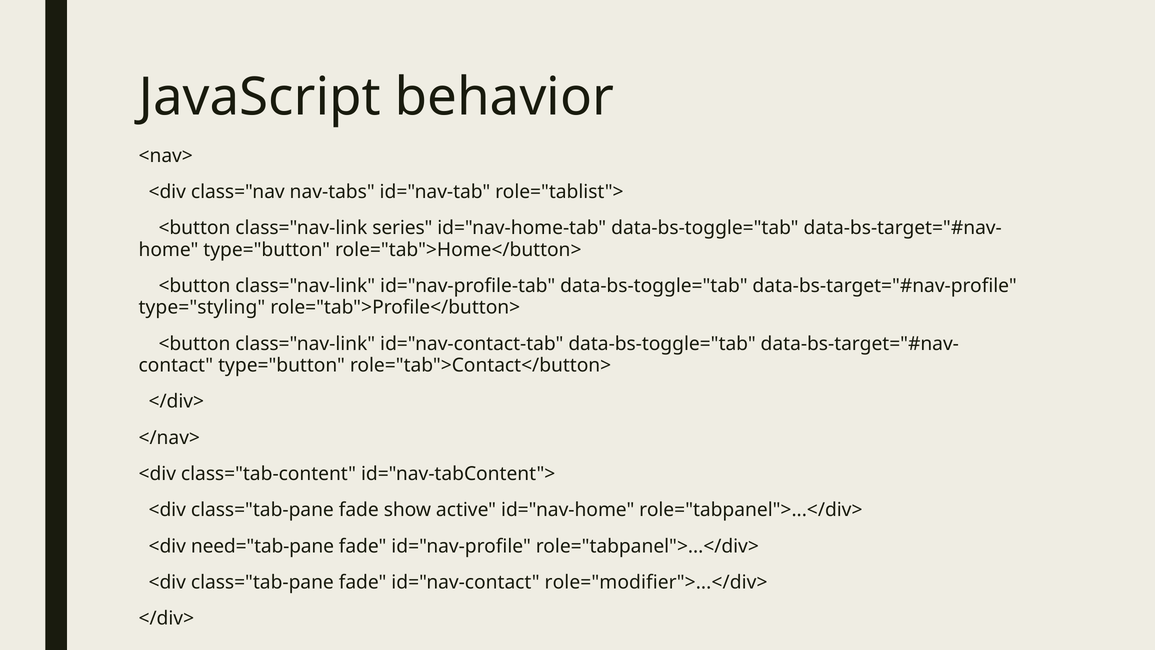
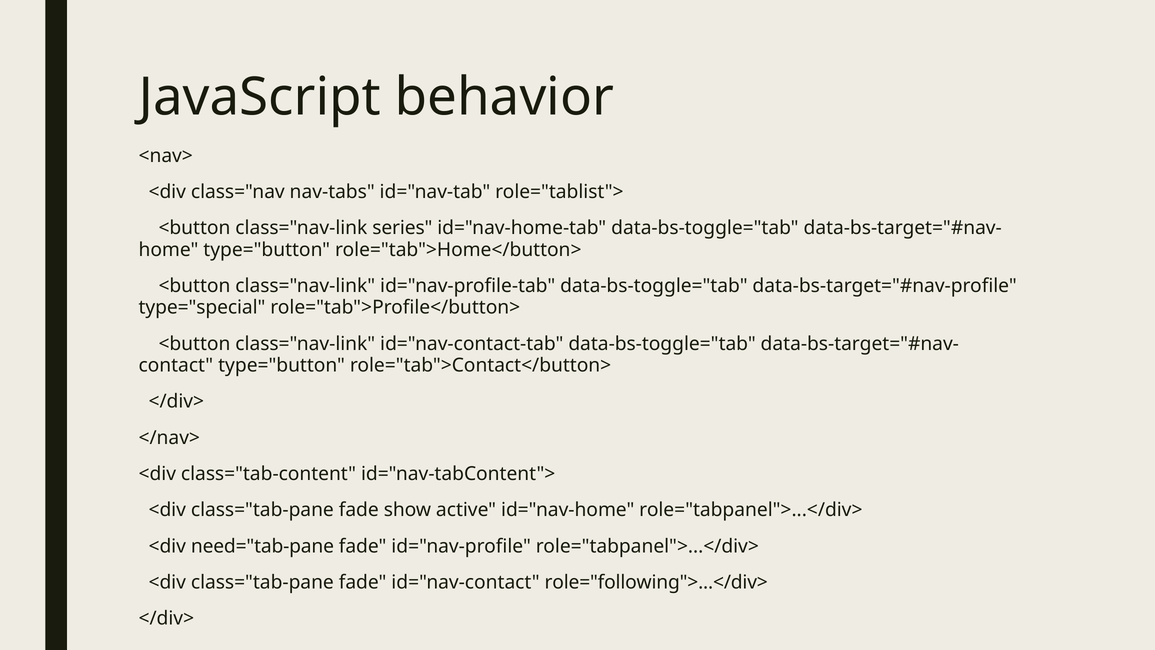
type="styling: type="styling -> type="special
role="modifier">...</div>: role="modifier">...</div> -> role="following">...</div>
